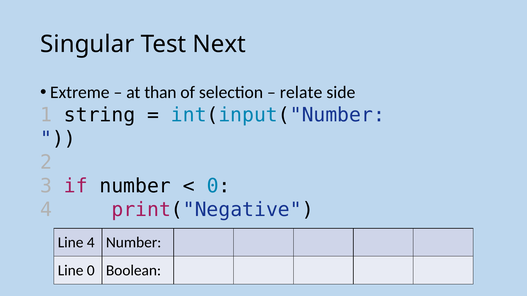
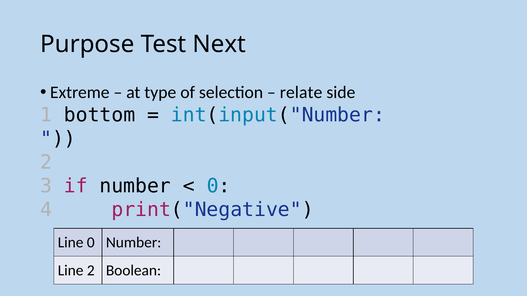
Singular: Singular -> Purpose
than: than -> type
string: string -> bottom
Line 4: 4 -> 0
Line 0: 0 -> 2
